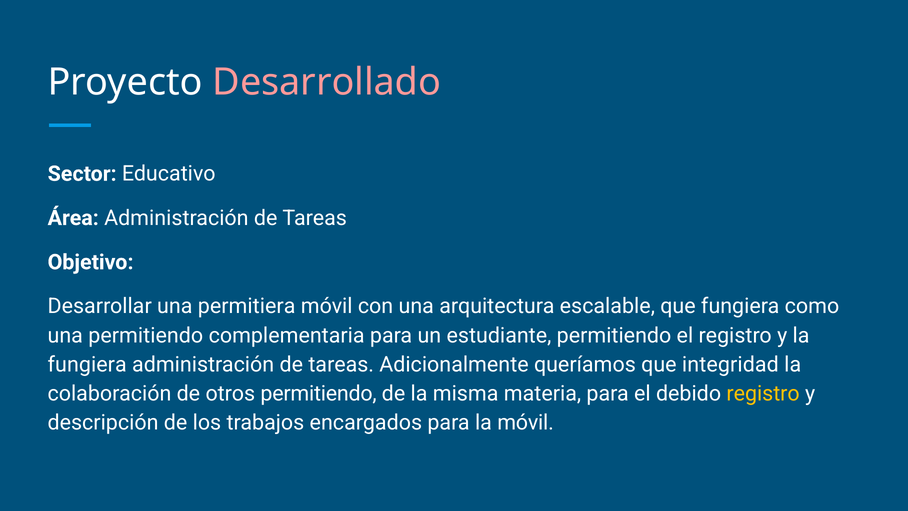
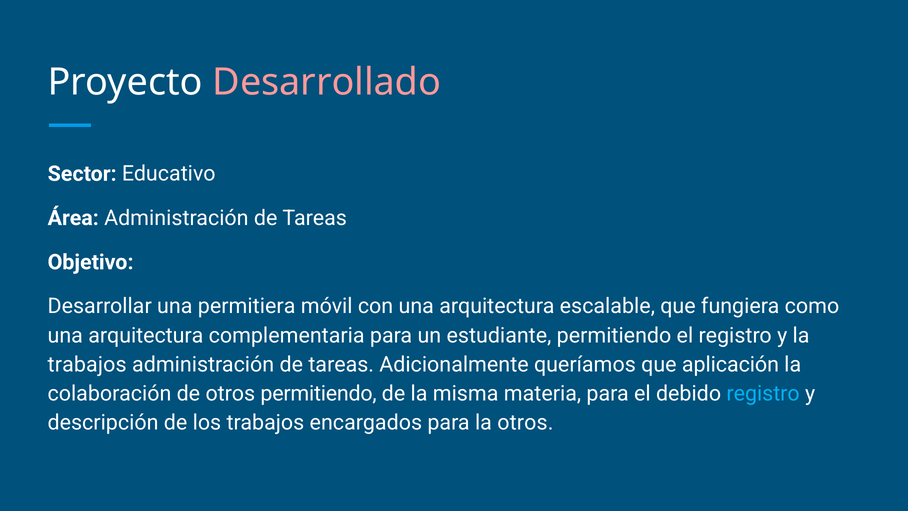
permitiendo at (146, 335): permitiendo -> arquitectura
fungiera at (87, 364): fungiera -> trabajos
integridad: integridad -> aplicación
registro at (763, 393) colour: yellow -> light blue
la móvil: móvil -> otros
